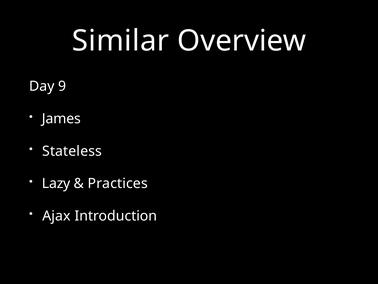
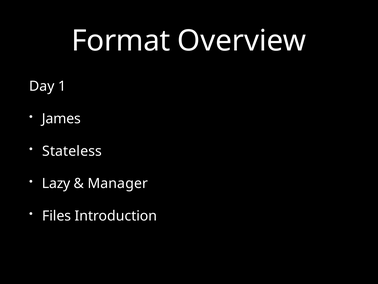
Similar: Similar -> Format
9: 9 -> 1
Practices: Practices -> Manager
Ajax: Ajax -> Files
